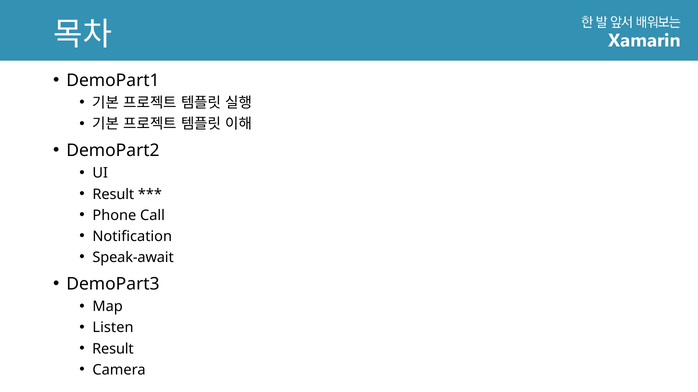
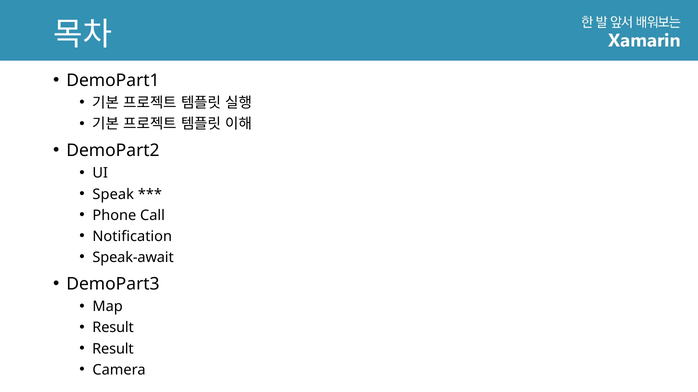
Result at (113, 195): Result -> Speak
Listen at (113, 328): Listen -> Result
